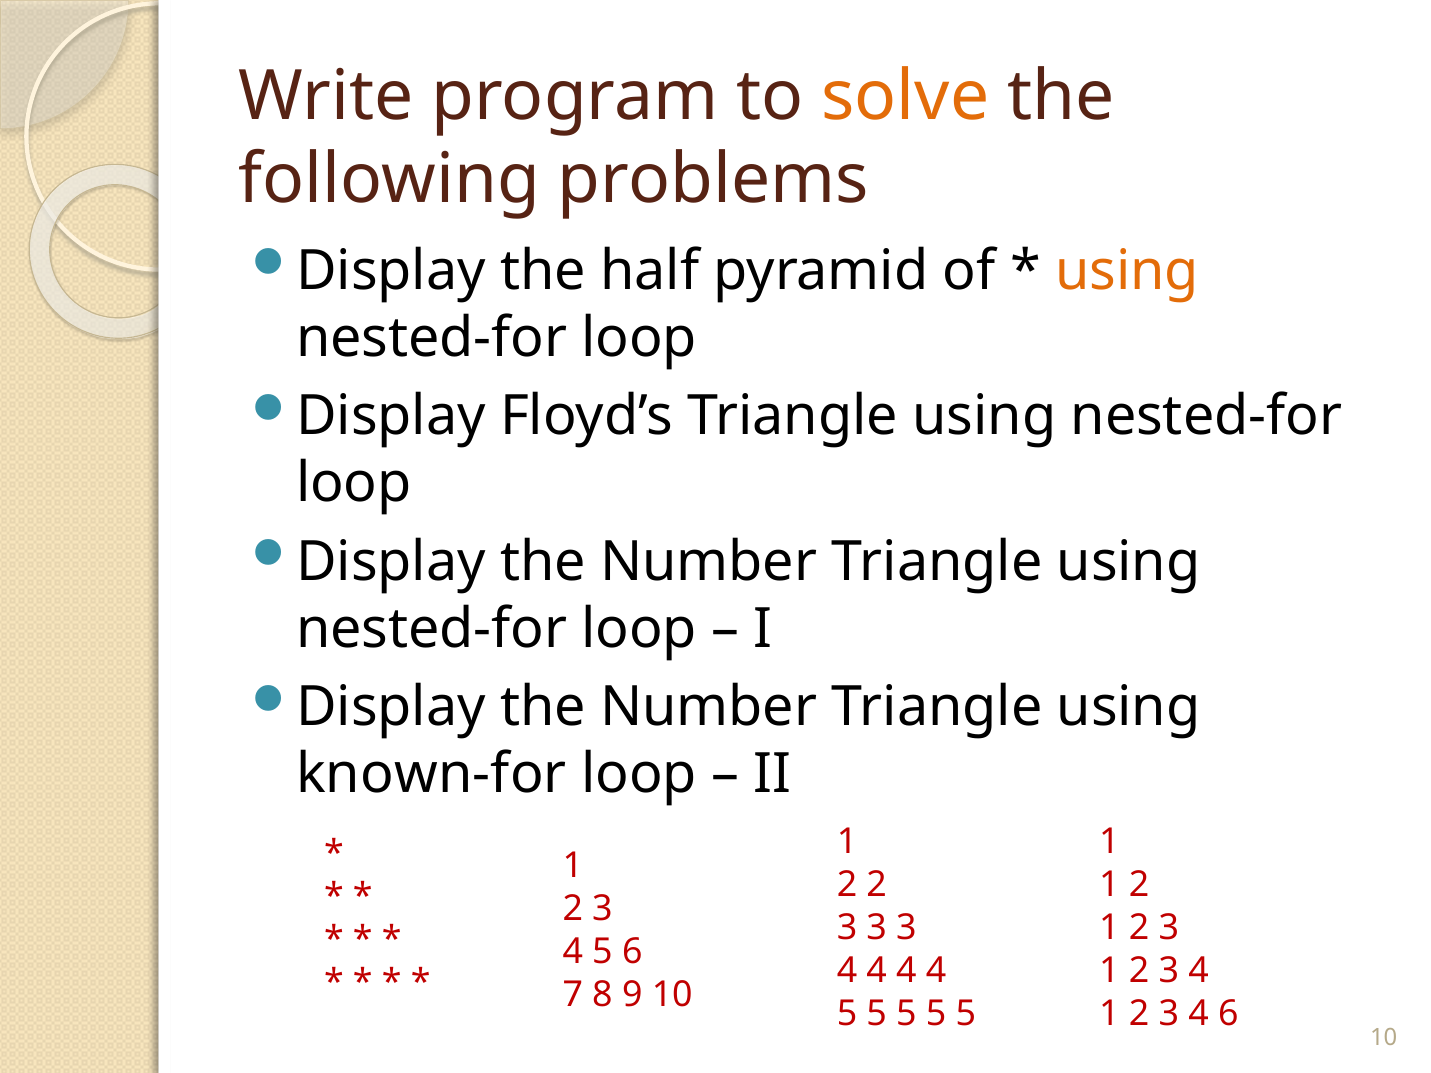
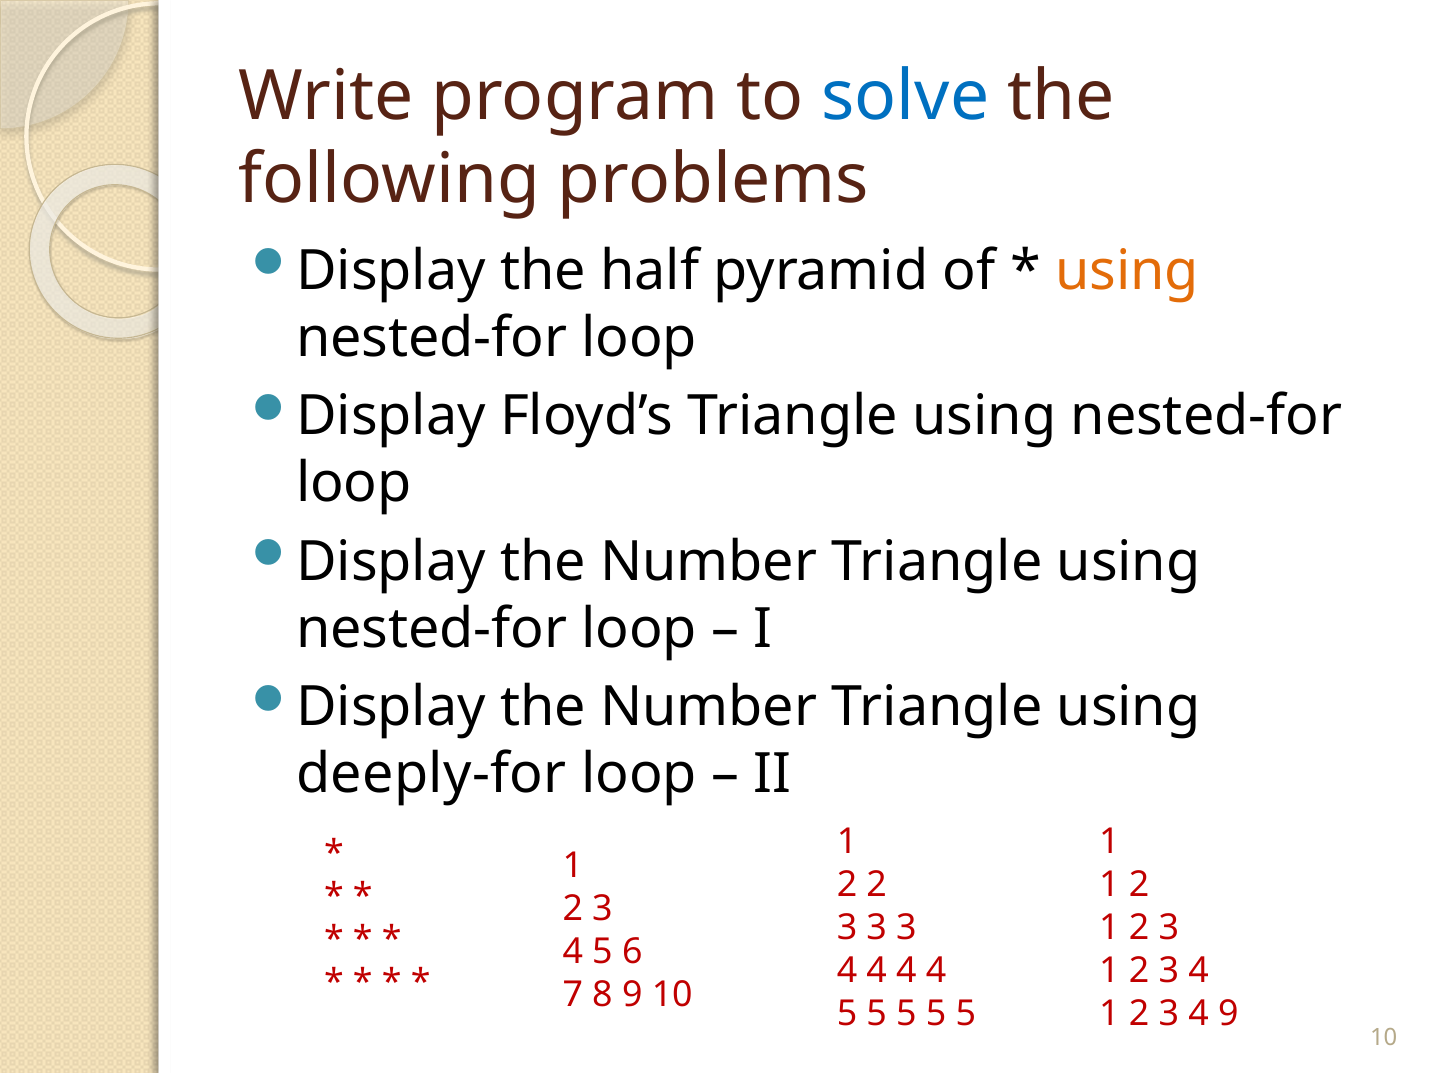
solve colour: orange -> blue
known-for: known-for -> deeply-for
4 6: 6 -> 9
